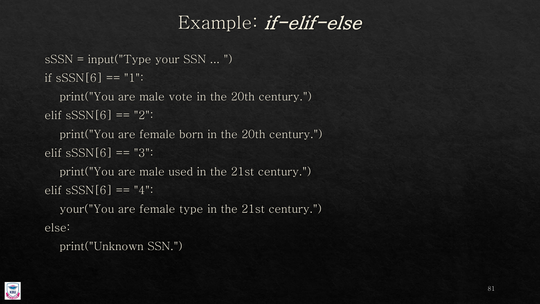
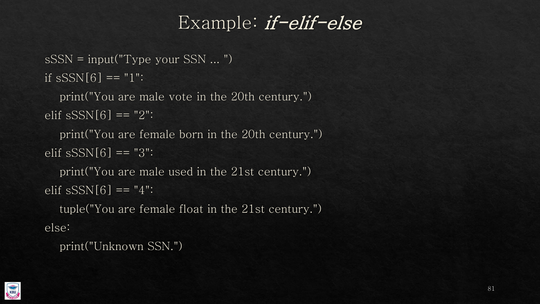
your("You: your("You -> tuple("You
type: type -> float
